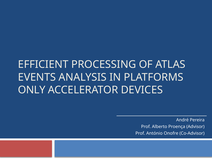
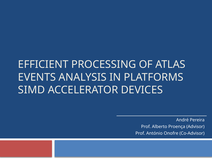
ONLY: ONLY -> SIMD
